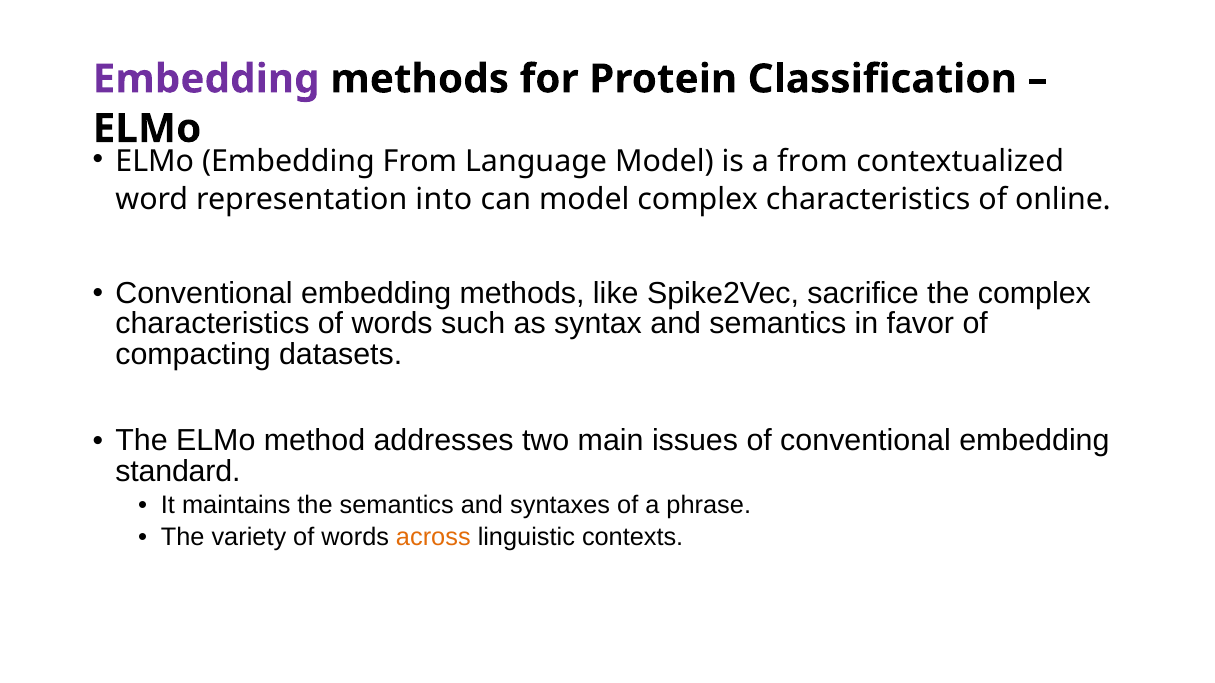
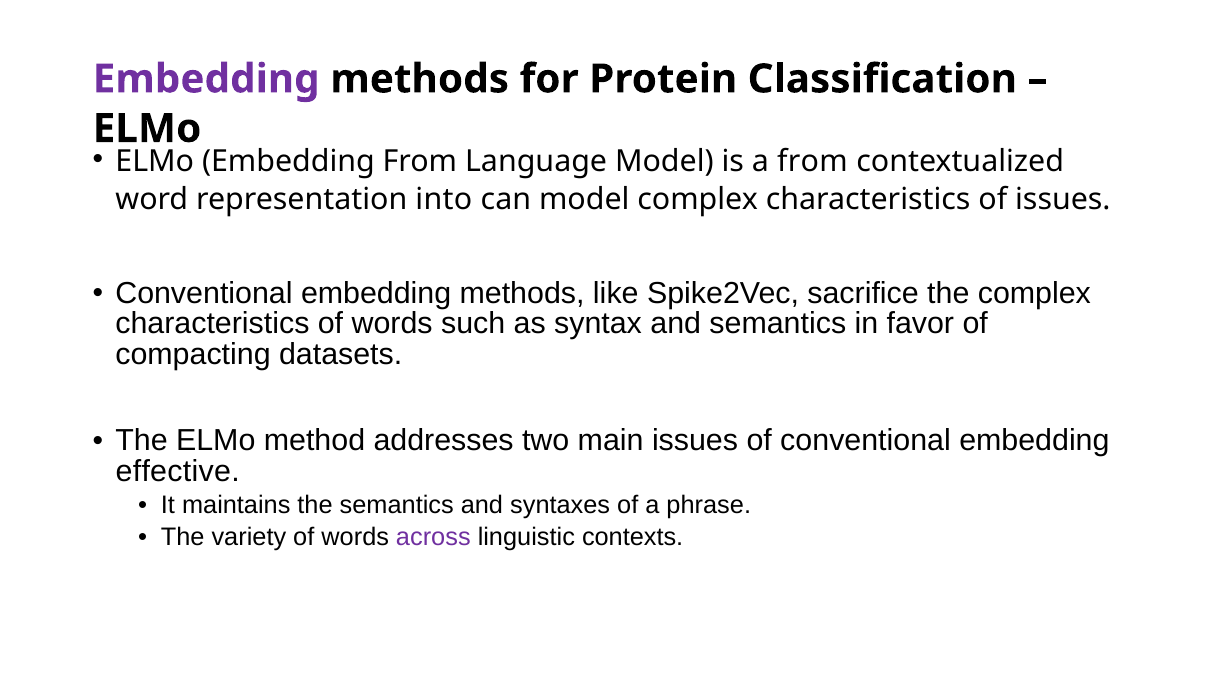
of online: online -> issues
standard: standard -> effective
across colour: orange -> purple
